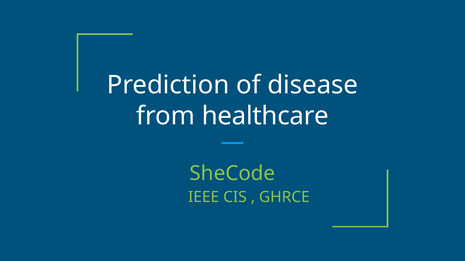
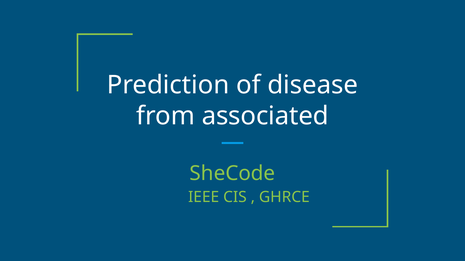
healthcare: healthcare -> associated
